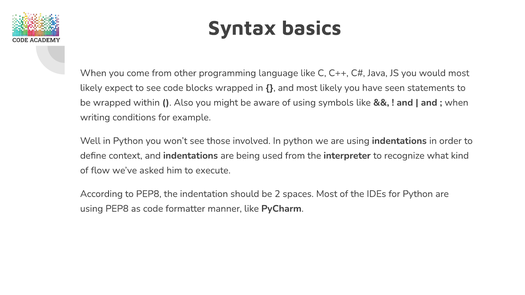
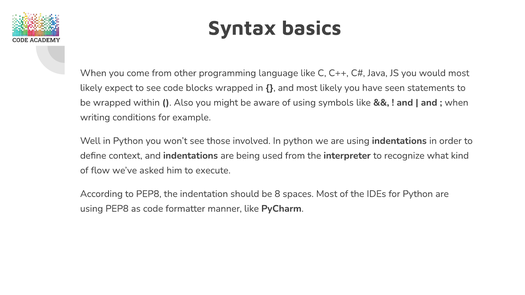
2: 2 -> 8
